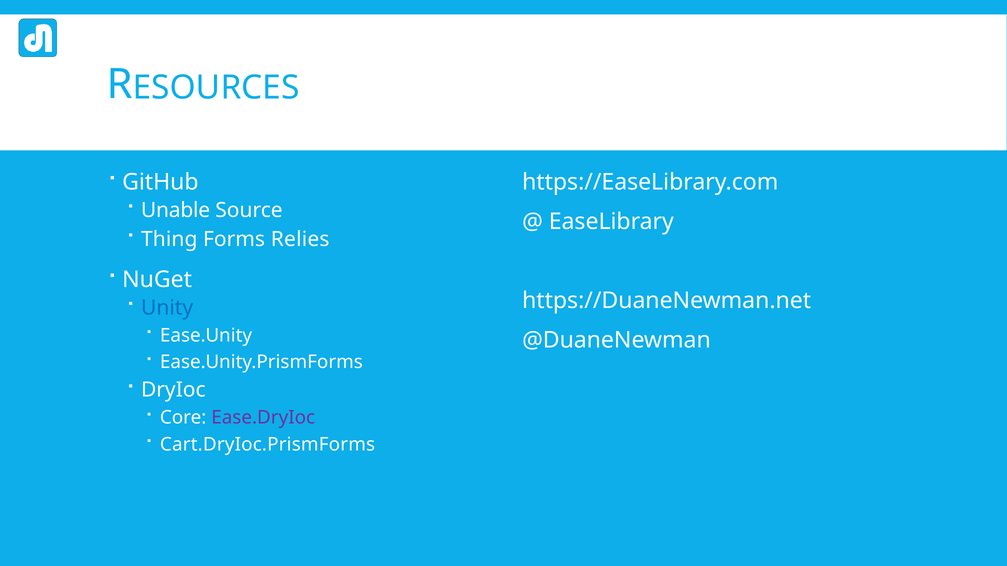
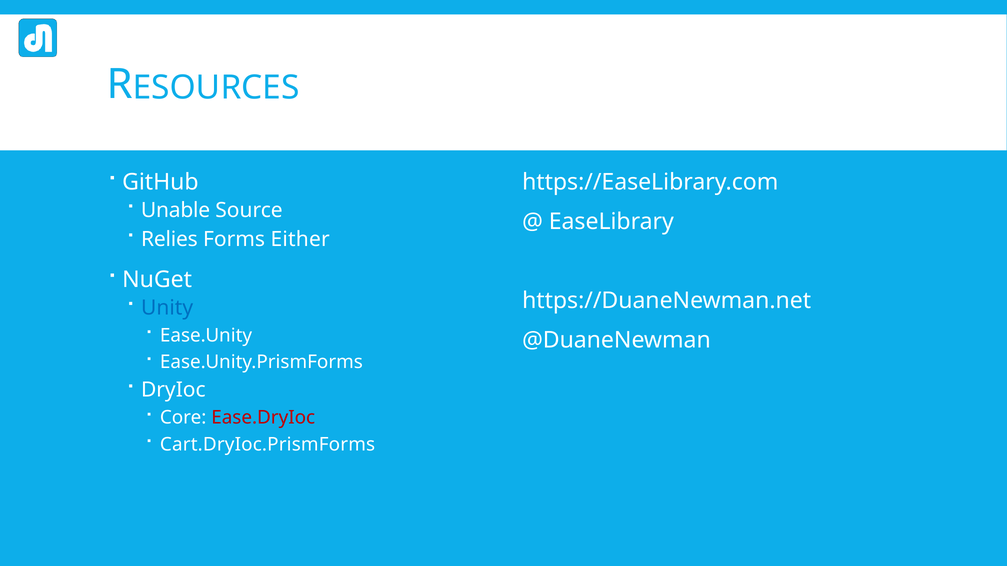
Thing: Thing -> Relies
Relies: Relies -> Either
Ease.DryIoc colour: purple -> red
